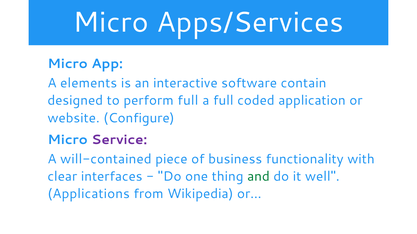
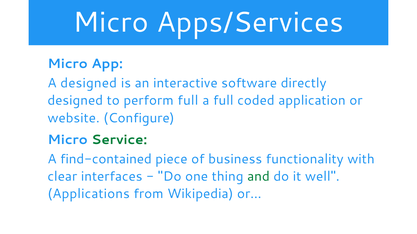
A elements: elements -> designed
contain: contain -> directly
Service colour: purple -> green
will-contained: will-contained -> find-contained
